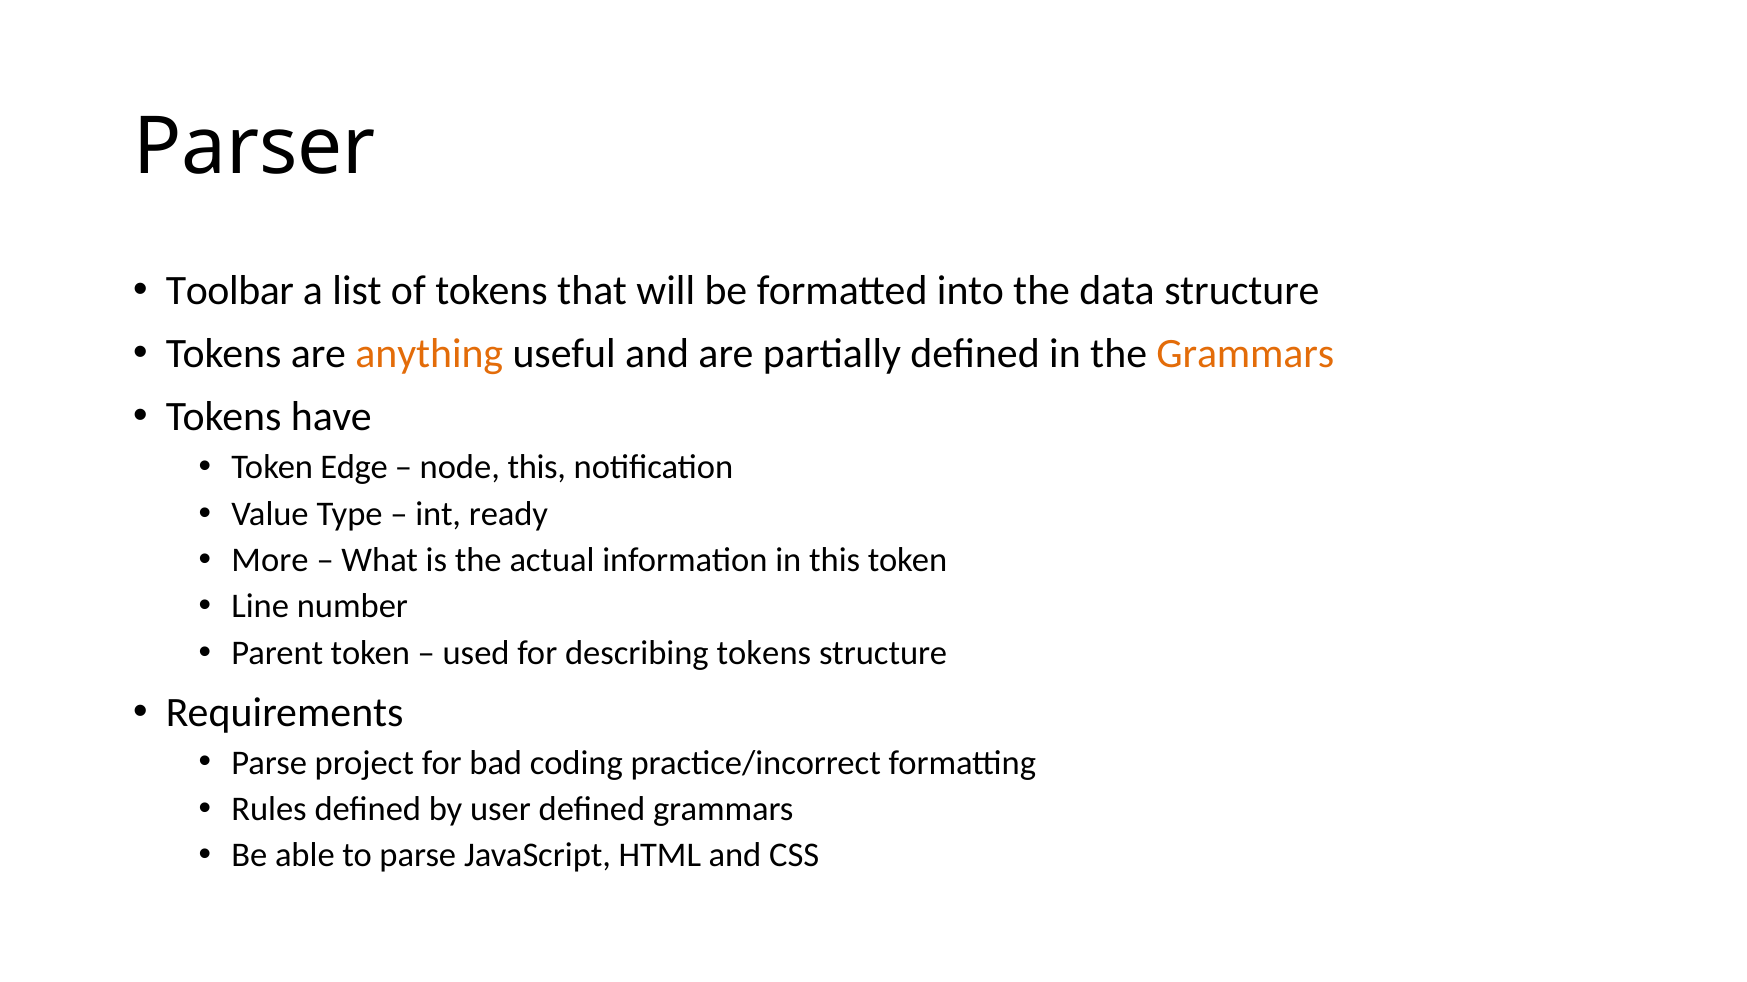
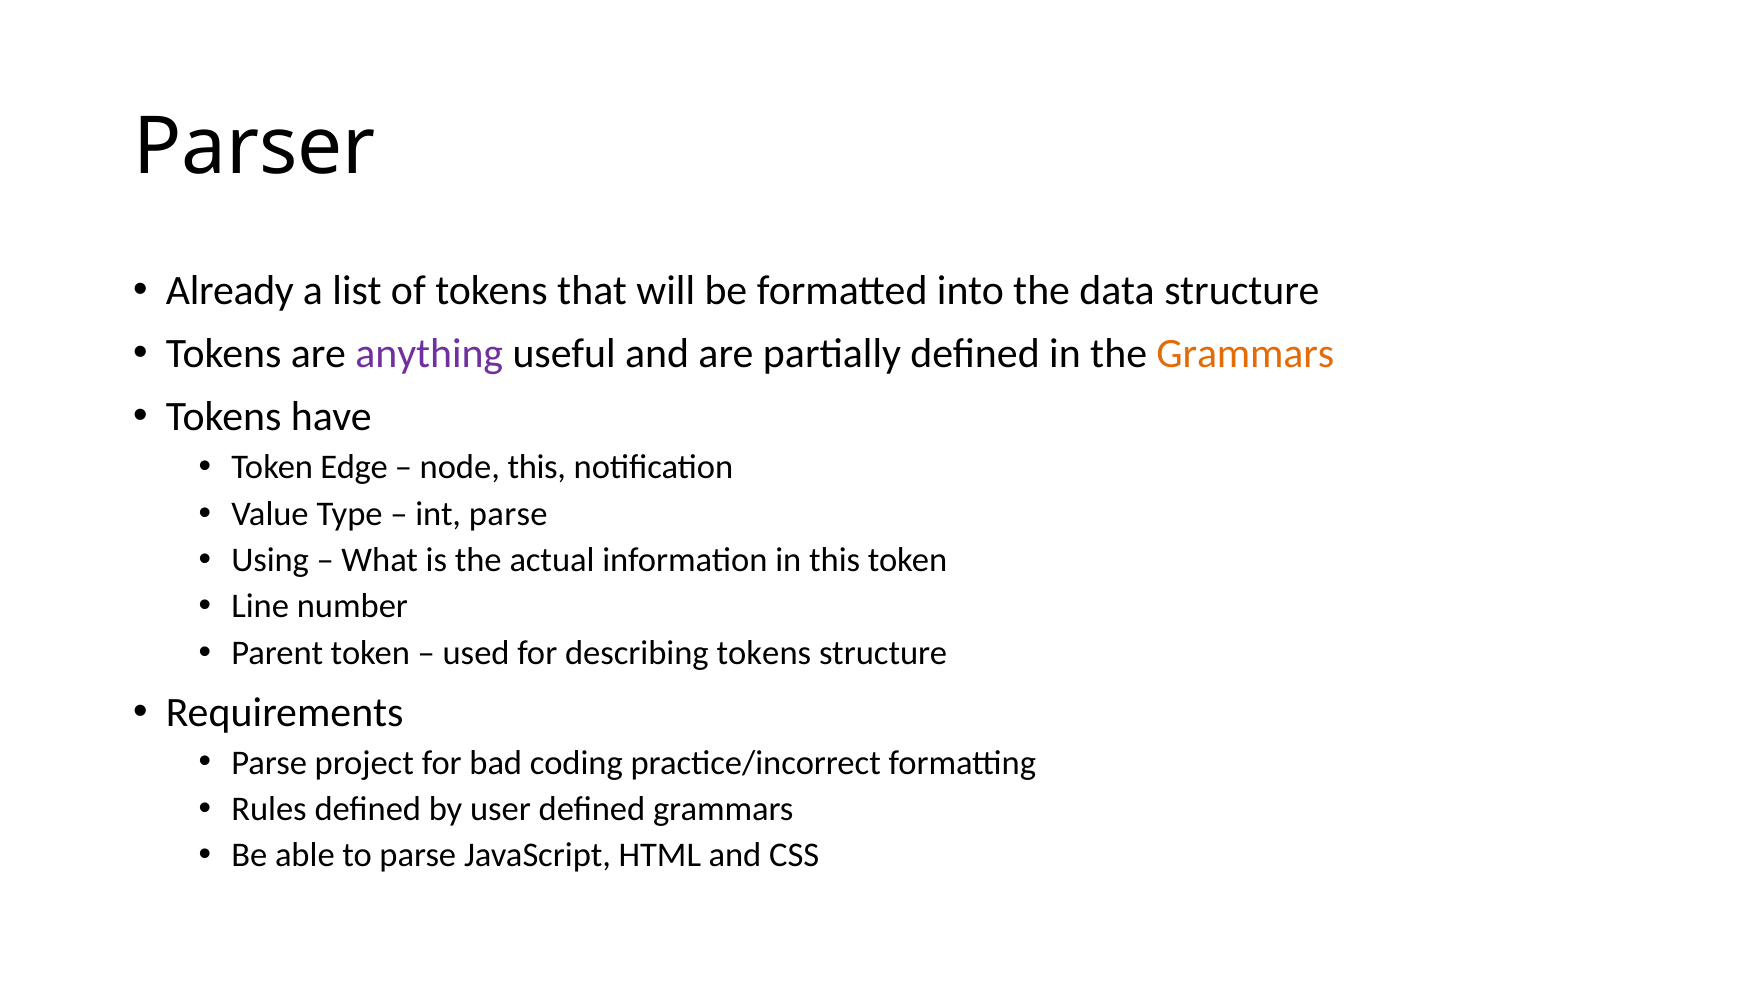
Toolbar: Toolbar -> Already
anything colour: orange -> purple
int ready: ready -> parse
More: More -> Using
